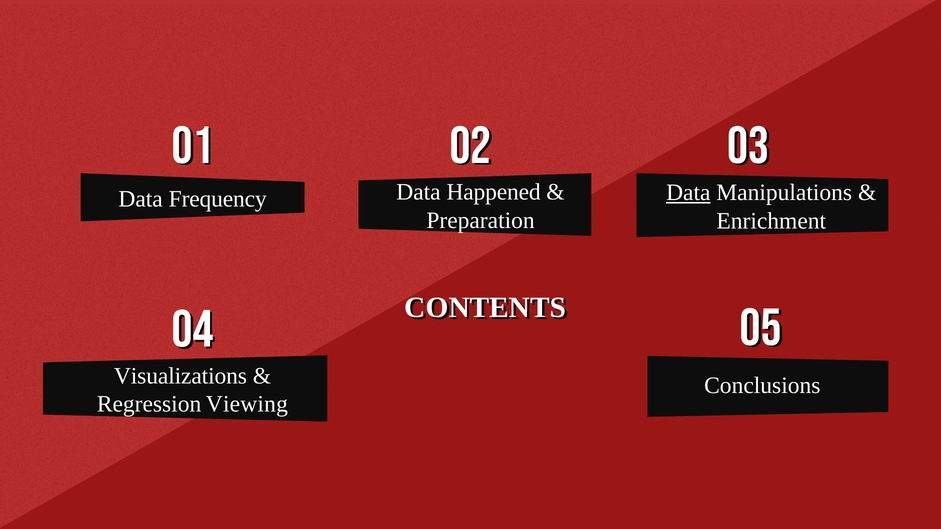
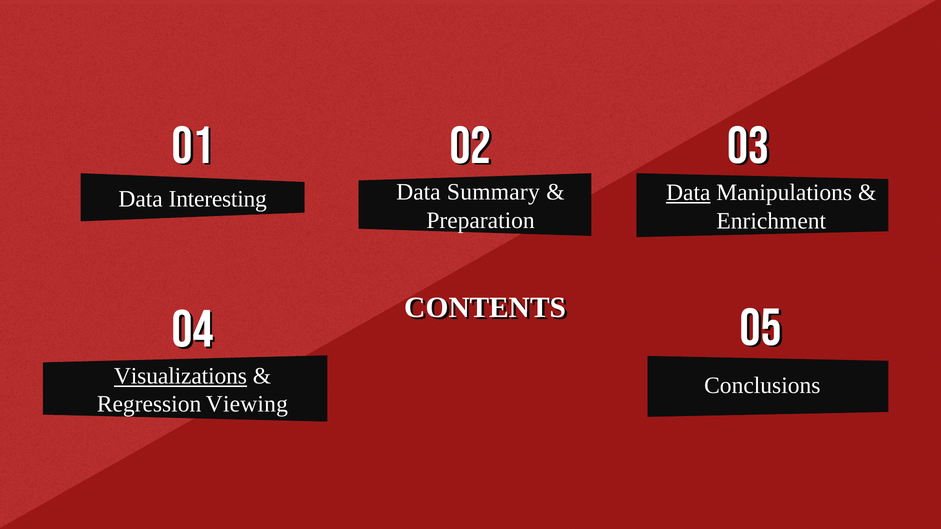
Happened: Happened -> Summary
Frequency: Frequency -> Interesting
Visualizations underline: none -> present
